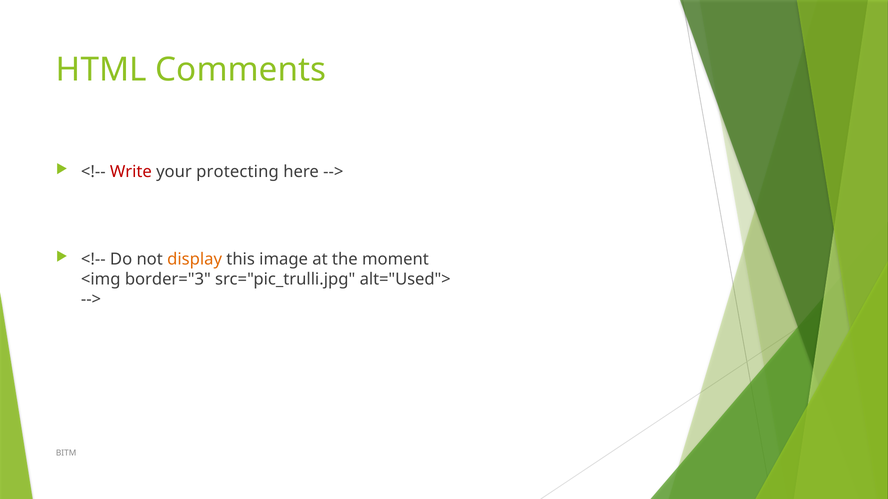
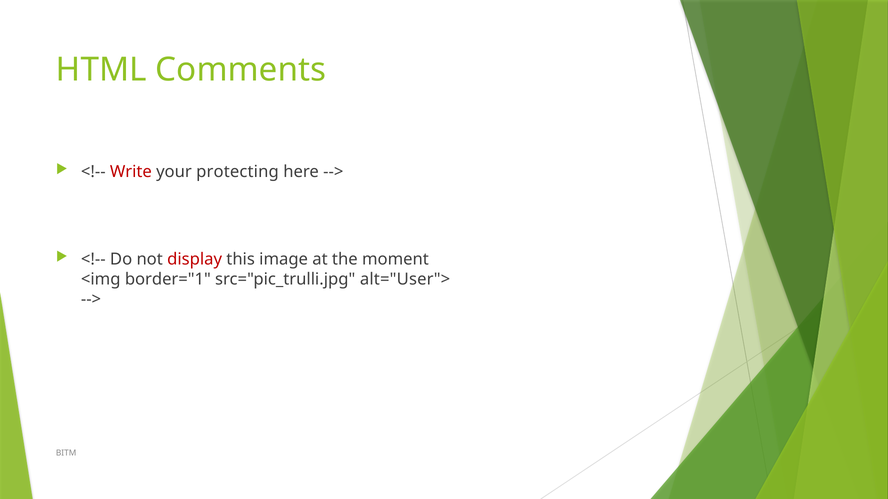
display colour: orange -> red
border="3: border="3 -> border="1
alt="Used">: alt="Used"> -> alt="User">
